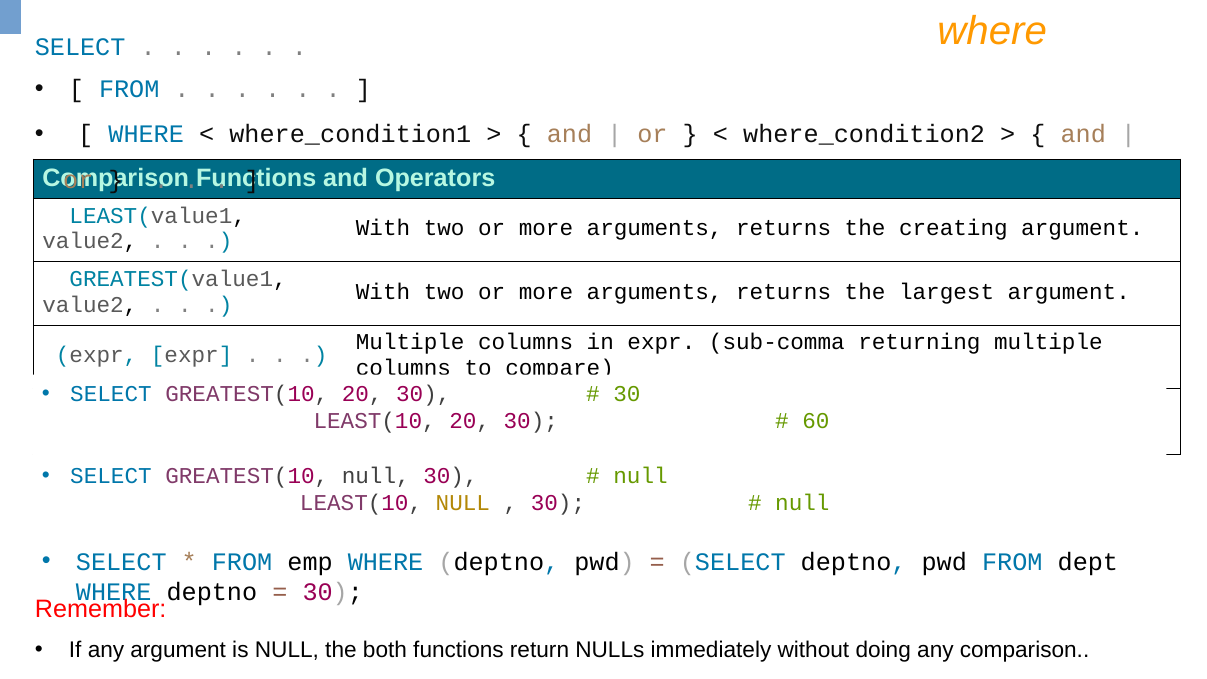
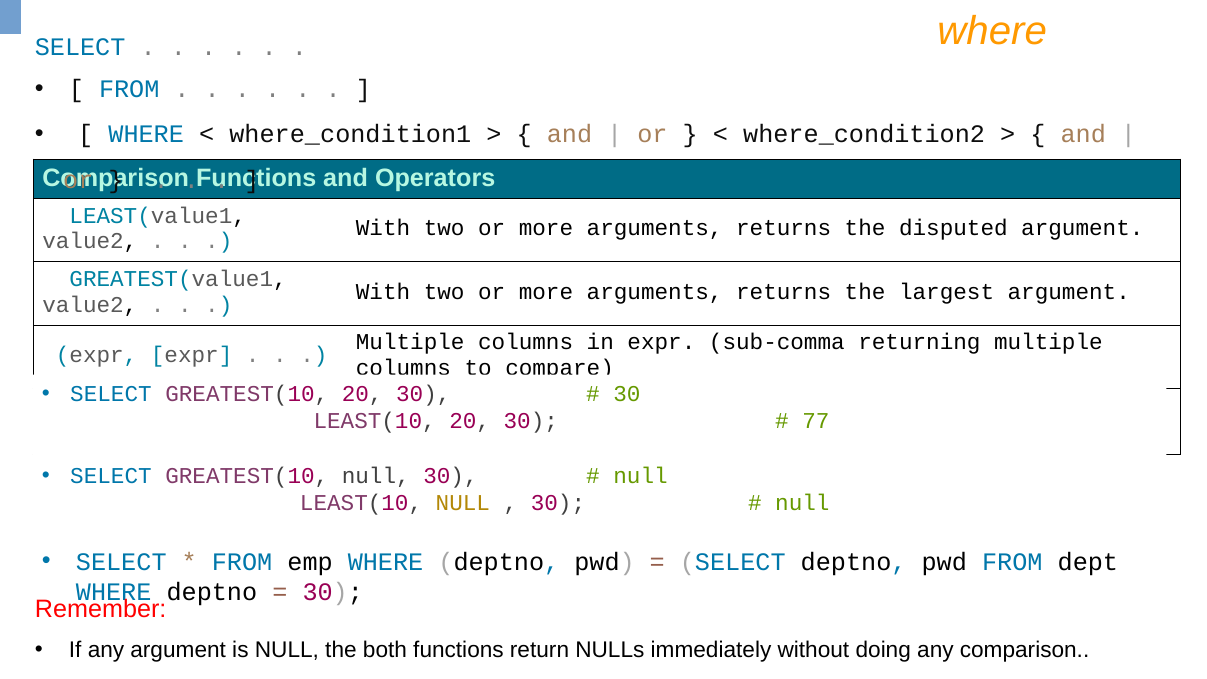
creating: creating -> disputed
60: 60 -> 77
